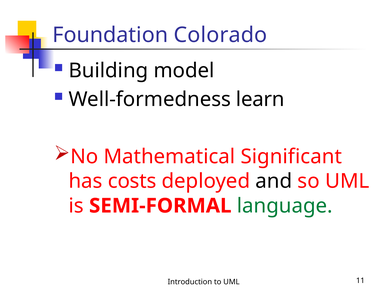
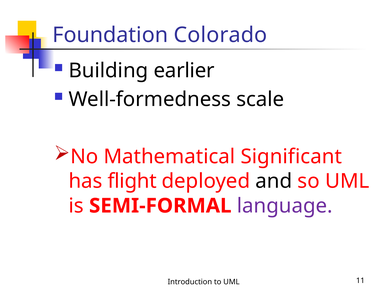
model: model -> earlier
learn: learn -> scale
costs: costs -> flight
language colour: green -> purple
